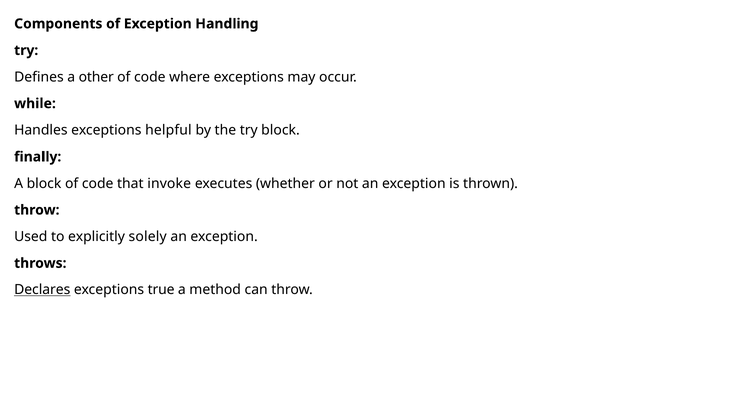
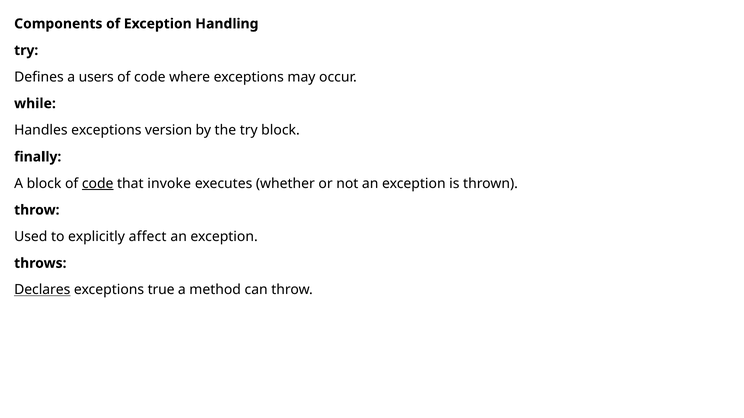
other: other -> users
helpful: helpful -> version
code at (98, 184) underline: none -> present
solely: solely -> affect
